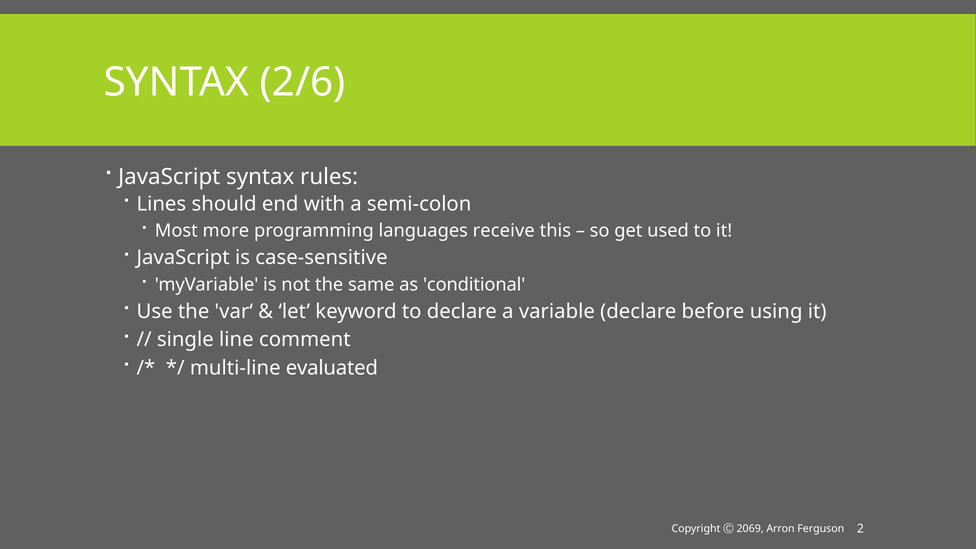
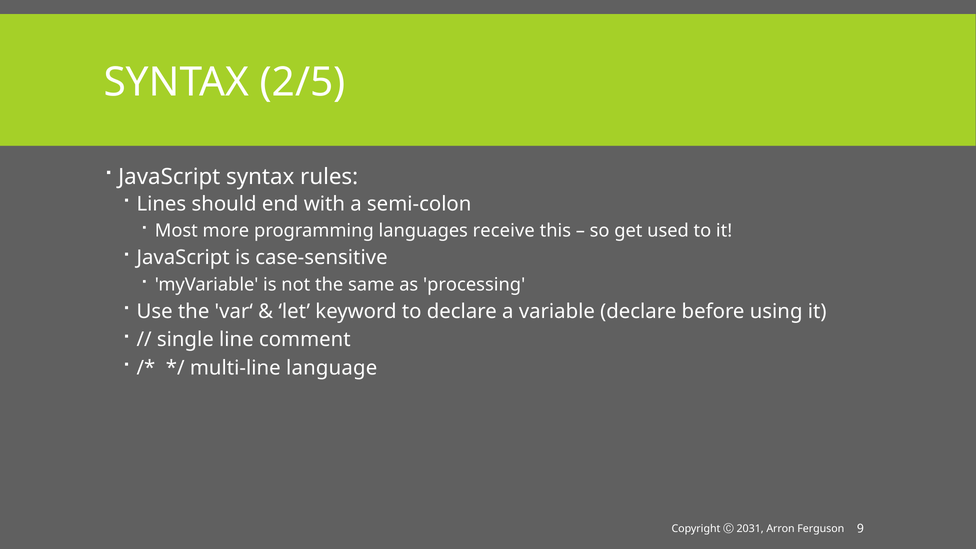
2/6: 2/6 -> 2/5
conditional: conditional -> processing
evaluated: evaluated -> language
2: 2 -> 9
2069: 2069 -> 2031
